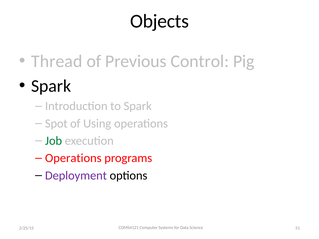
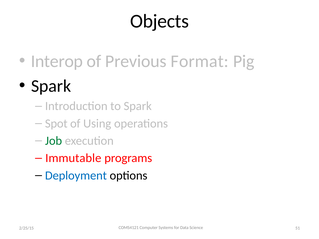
Thread: Thread -> Interop
Control: Control -> Format
Operations at (73, 158): Operations -> Immutable
Deployment colour: purple -> blue
